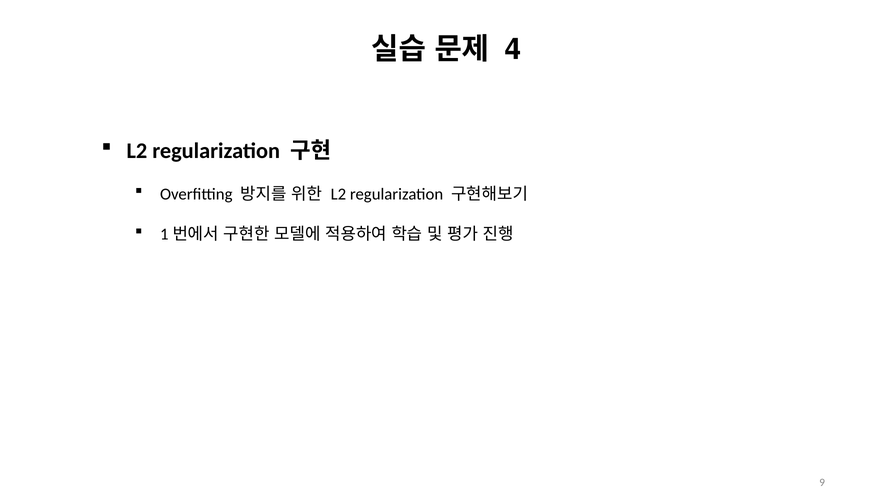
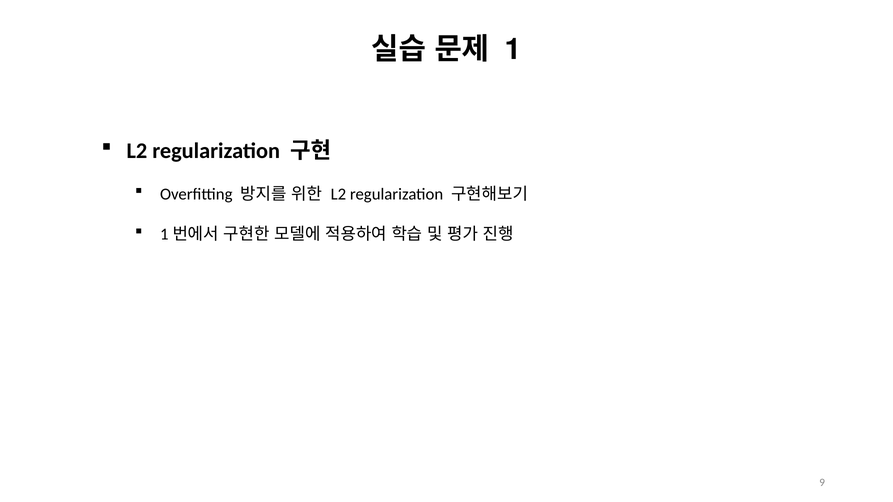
4: 4 -> 1
